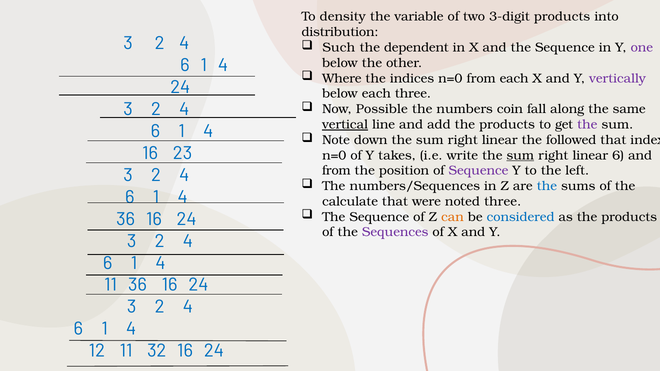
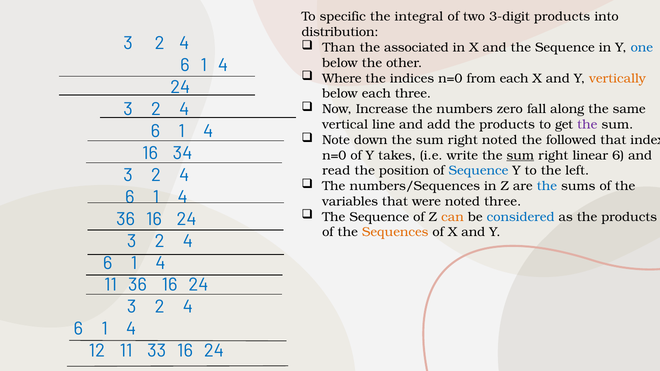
density: density -> specific
variable: variable -> integral
Such: Such -> Than
dependent: dependent -> associated
one colour: purple -> blue
vertically colour: purple -> orange
Possible: Possible -> Increase
coin: coin -> zero
vertical underline: present -> none
linear at (500, 140): linear -> noted
23: 23 -> 34
from at (336, 171): from -> read
Sequence at (478, 171) colour: purple -> blue
calculate: calculate -> variables
Sequences colour: purple -> orange
32: 32 -> 33
